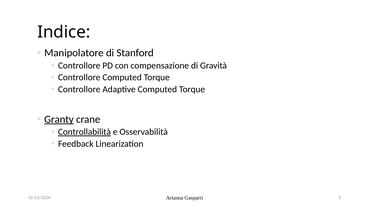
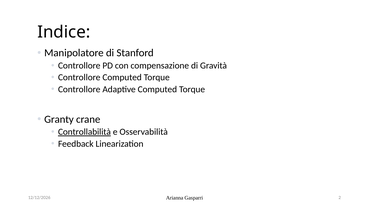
Granty underline: present -> none
